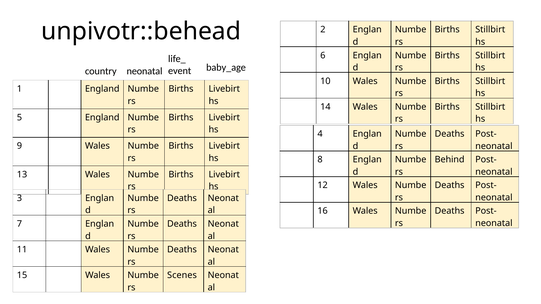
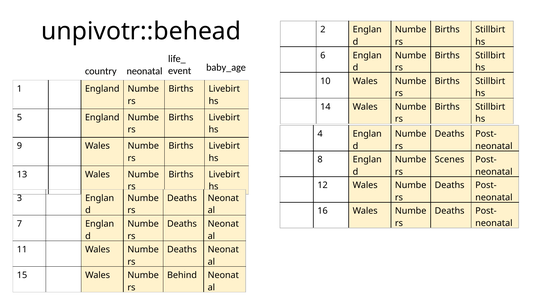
Behind: Behind -> Scenes
Scenes: Scenes -> Behind
